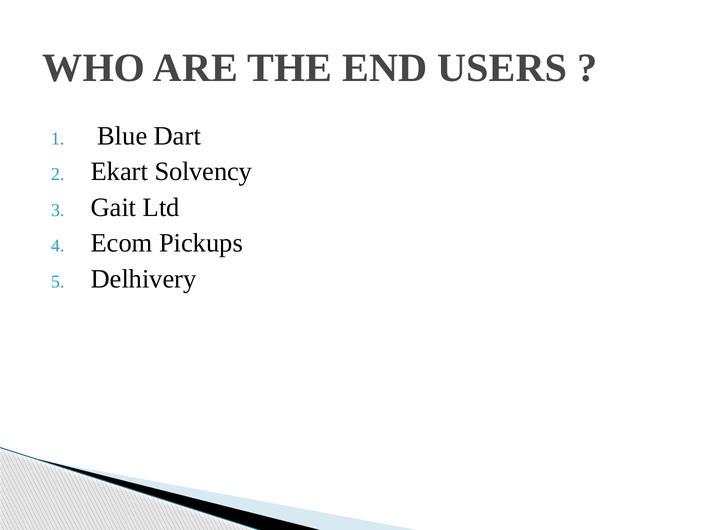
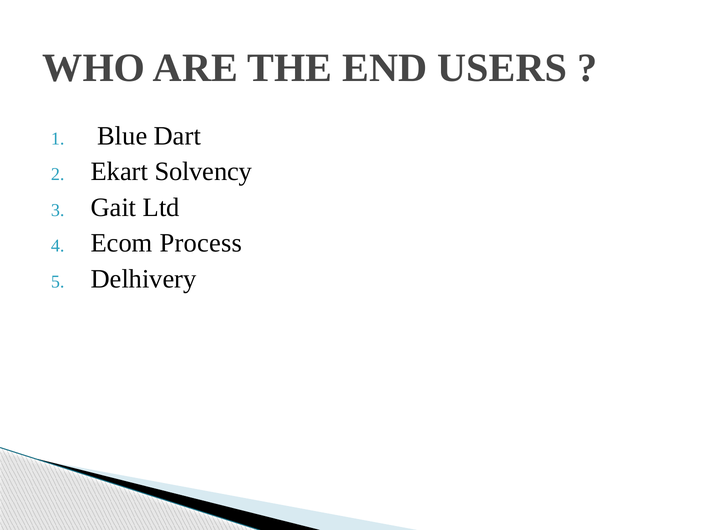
Pickups: Pickups -> Process
